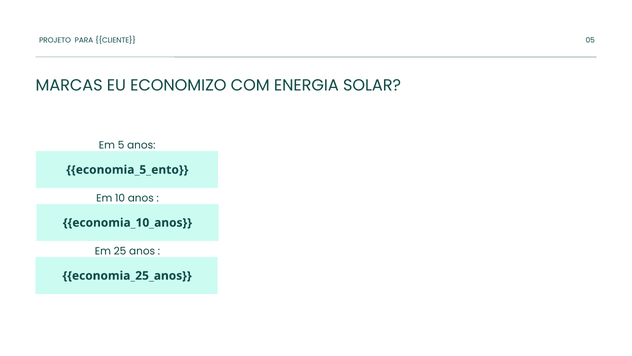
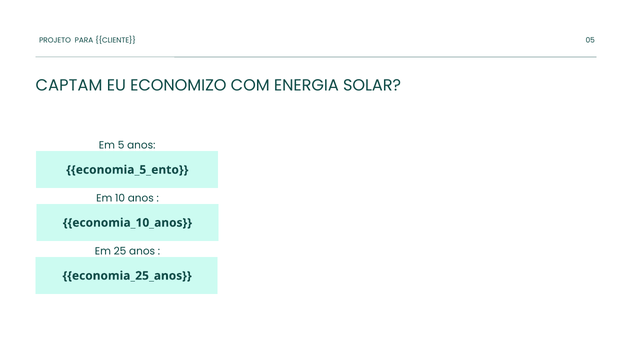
MARCAS: MARCAS -> CAPTAM
